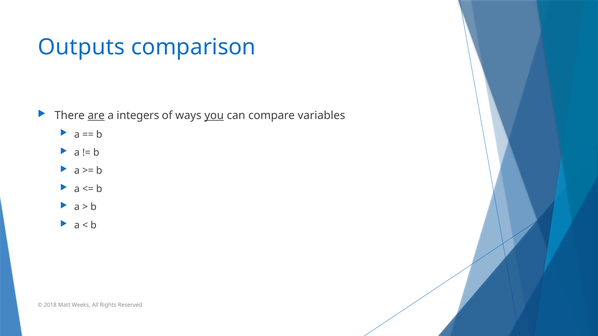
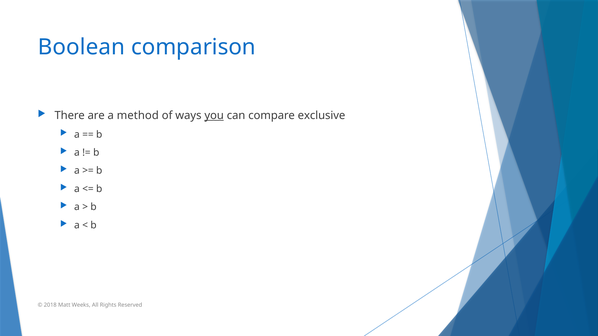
Outputs: Outputs -> Boolean
are underline: present -> none
integers: integers -> method
variables: variables -> exclusive
